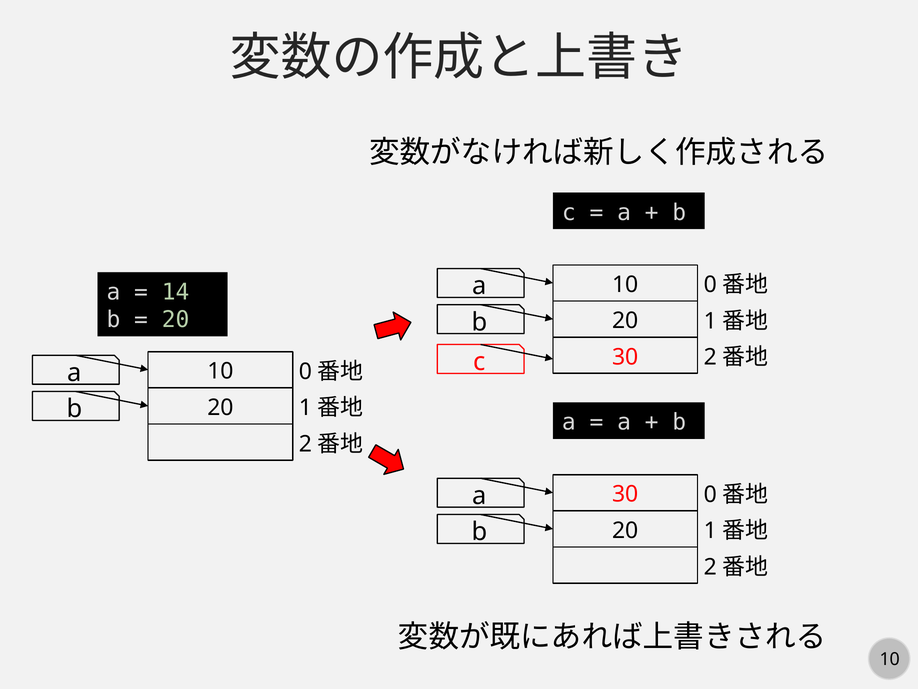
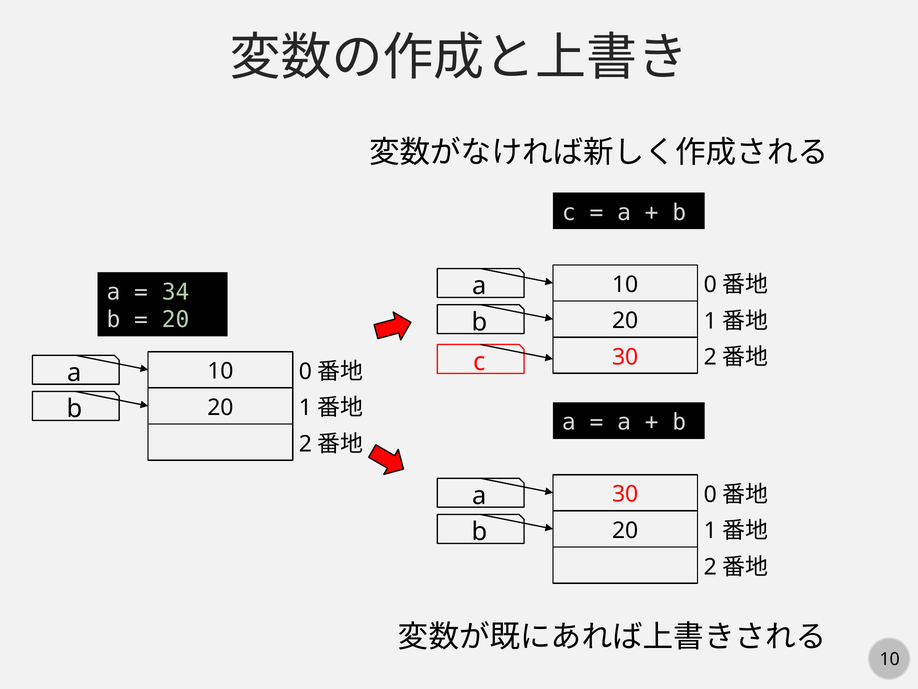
14: 14 -> 34
